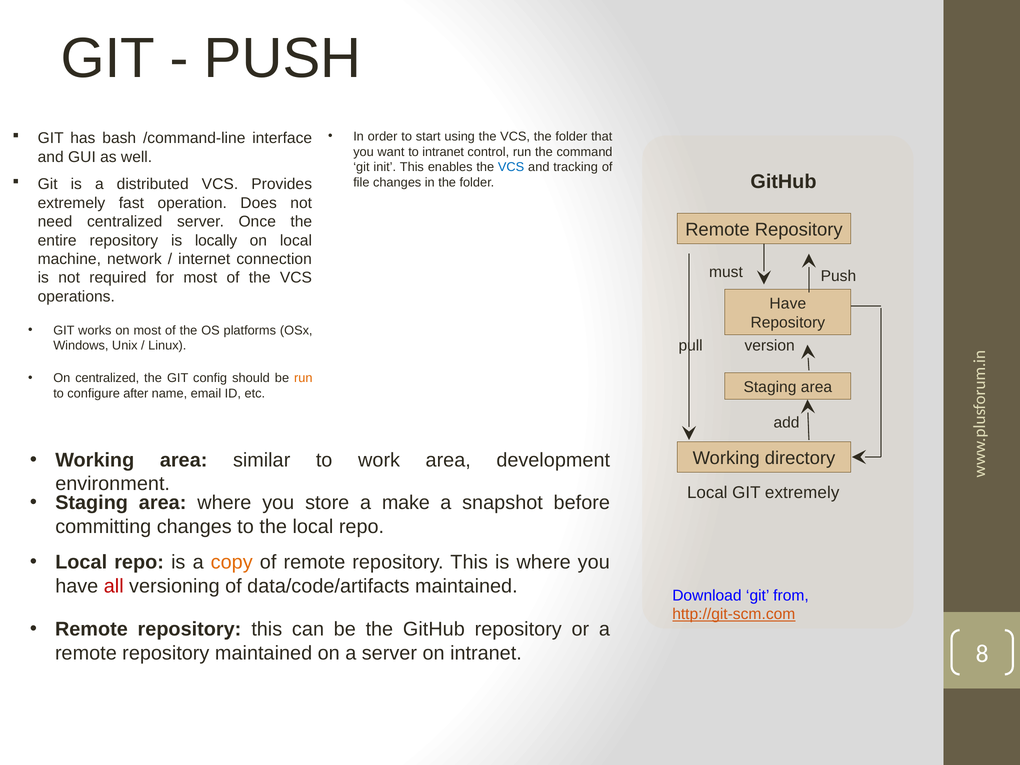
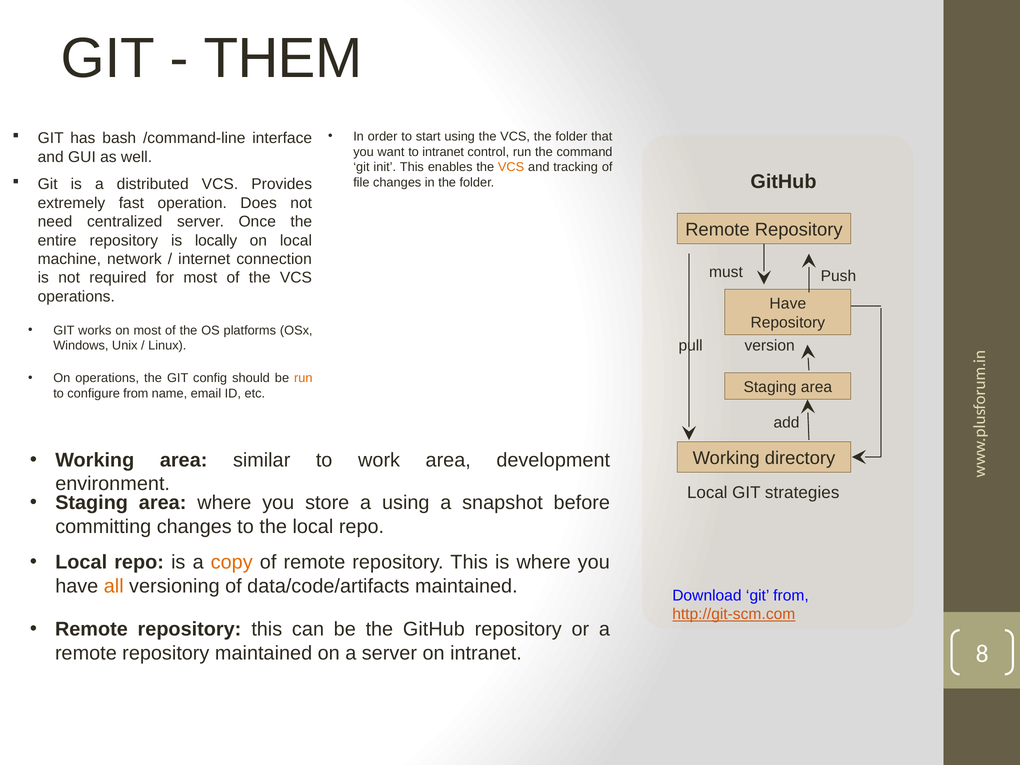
PUSH at (283, 59): PUSH -> THEM
VCS at (511, 167) colour: blue -> orange
On centralized: centralized -> operations
configure after: after -> from
GIT extremely: extremely -> strategies
a make: make -> using
all colour: red -> orange
